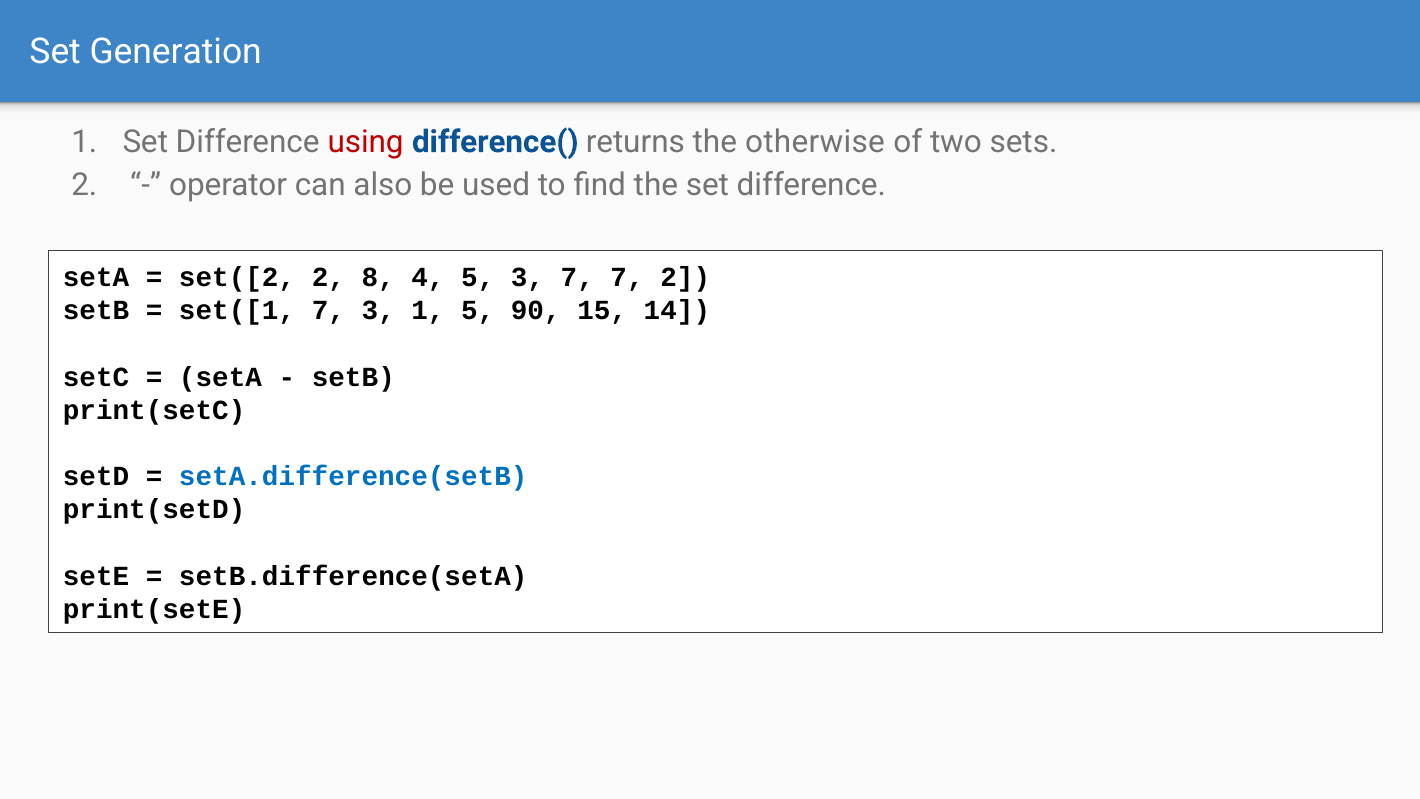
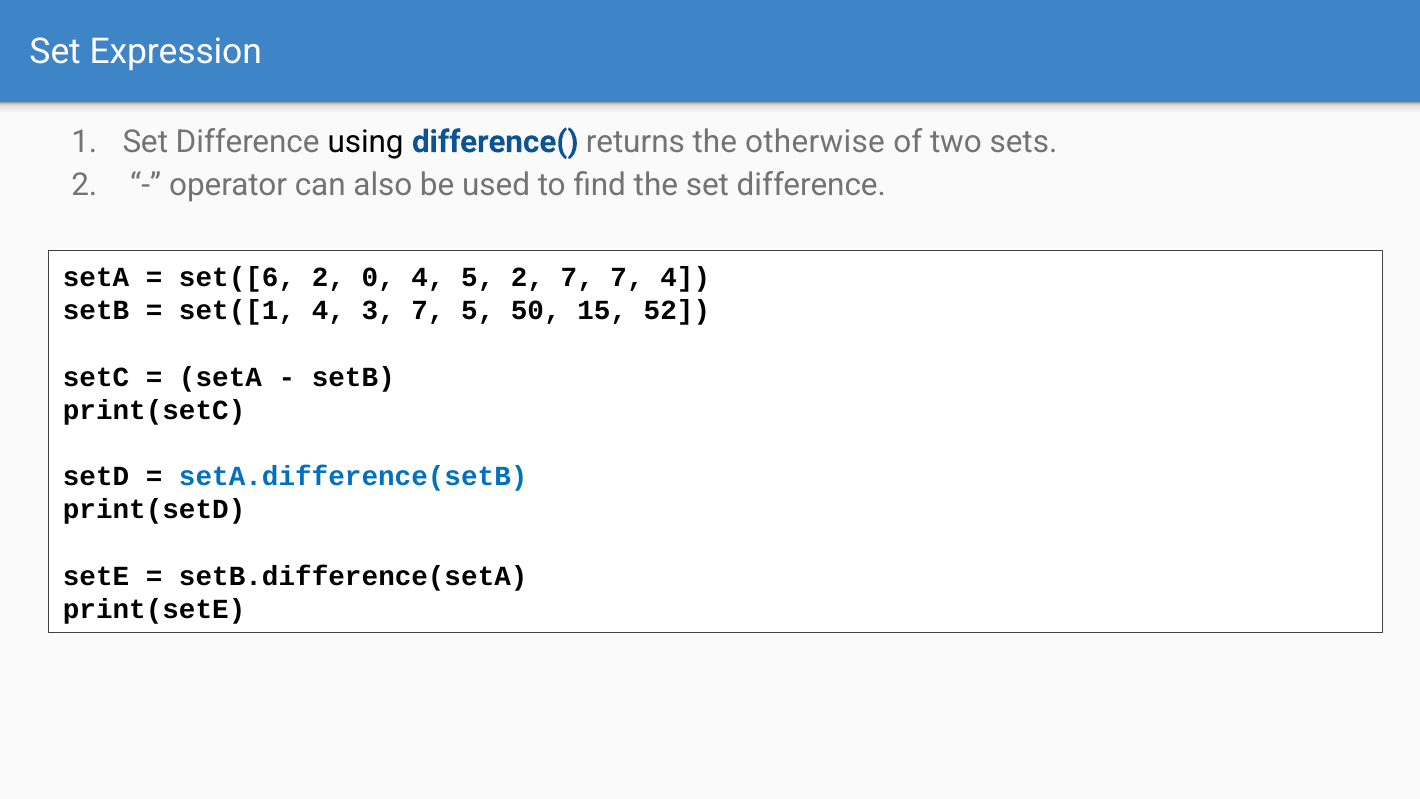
Generation: Generation -> Expression
using colour: red -> black
set([2: set([2 -> set([6
8: 8 -> 0
5 3: 3 -> 2
7 2: 2 -> 4
set([1 7: 7 -> 4
3 1: 1 -> 7
90: 90 -> 50
14: 14 -> 52
